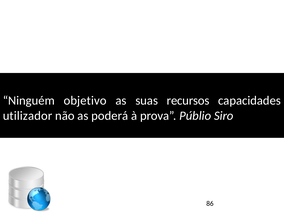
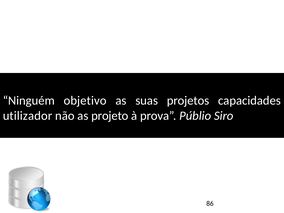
recursos: recursos -> projetos
poderá: poderá -> projeto
